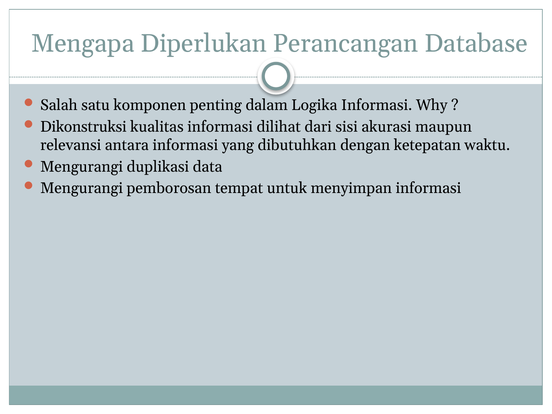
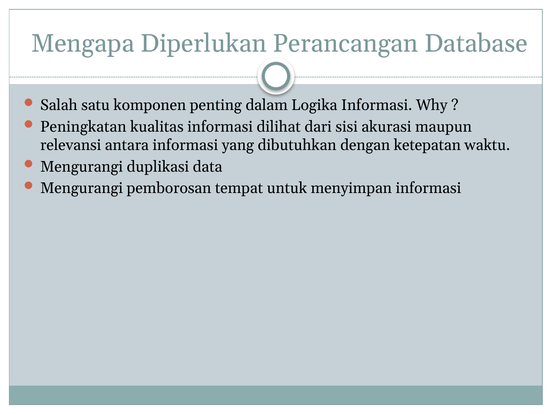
Dikonstruksi: Dikonstruksi -> Peningkatan
